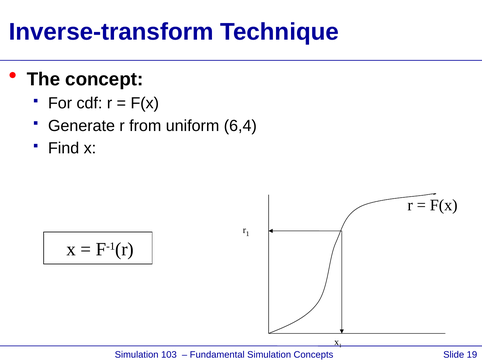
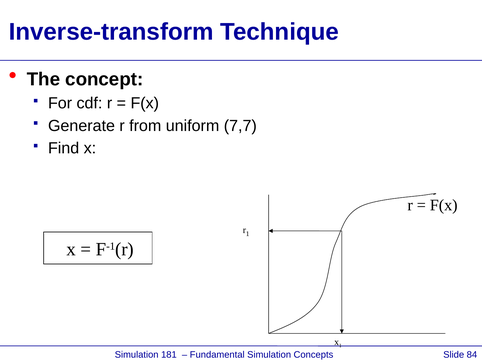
6,4: 6,4 -> 7,7
103: 103 -> 181
19: 19 -> 84
